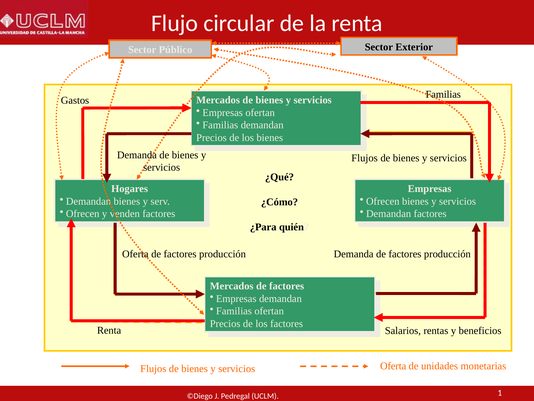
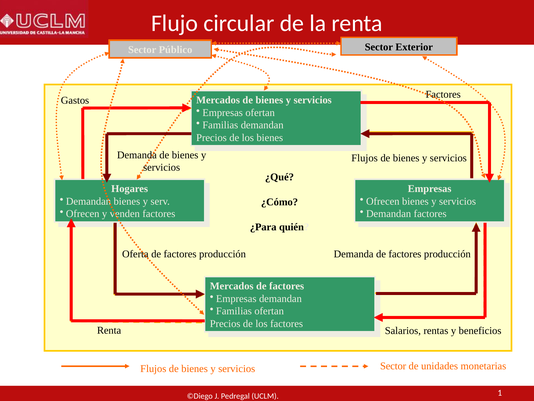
Familias at (443, 94): Familias -> Factores
Oferta at (393, 366): Oferta -> Sector
